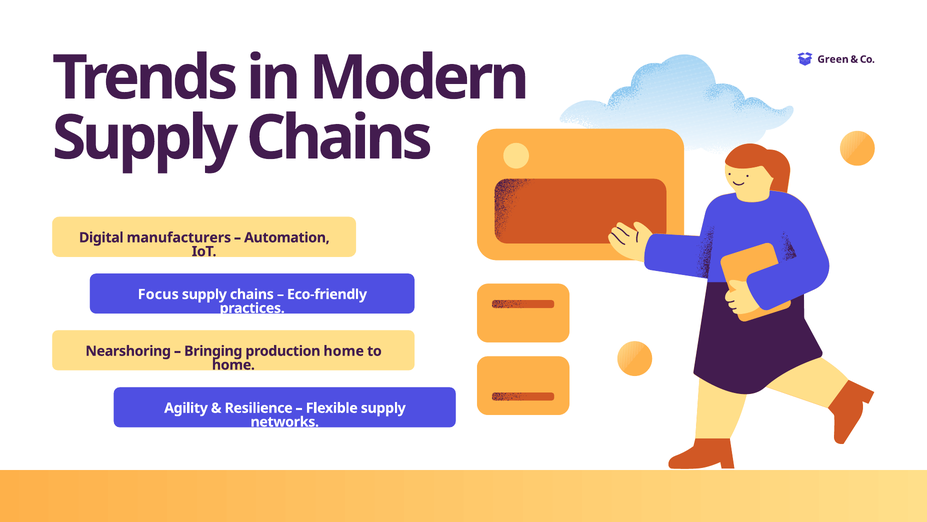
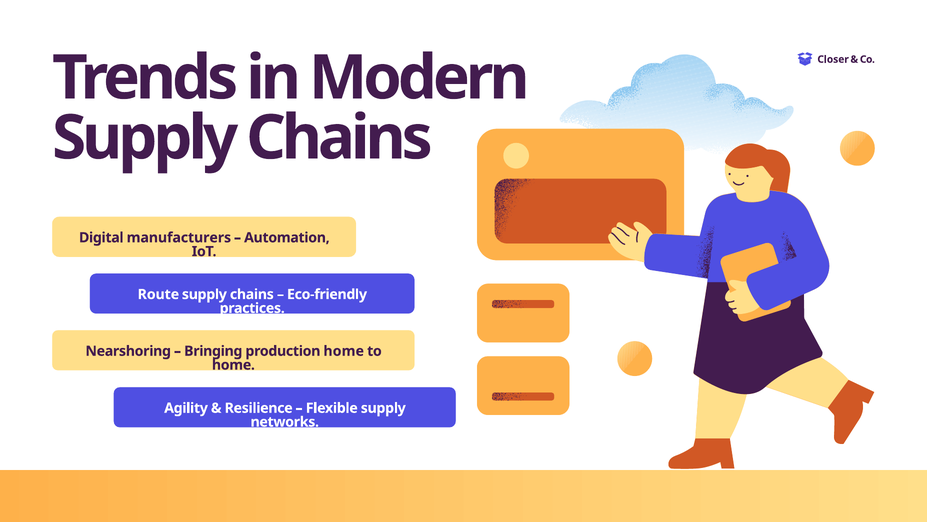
Green: Green -> Closer
Focus: Focus -> Route
